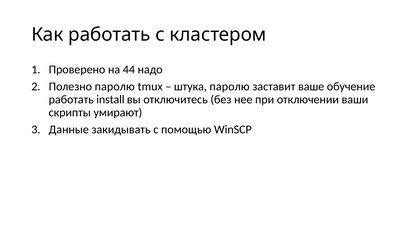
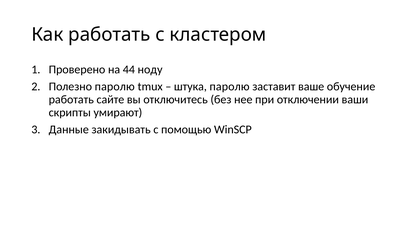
надо: надо -> ноду
install: install -> сайте
